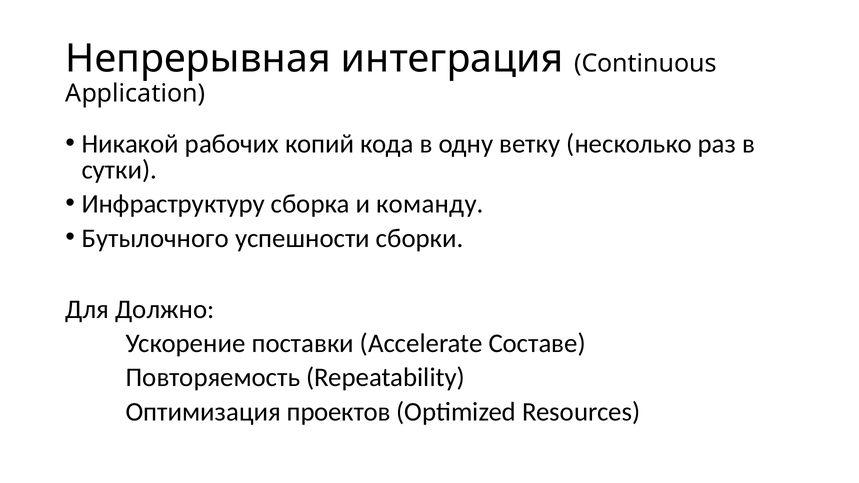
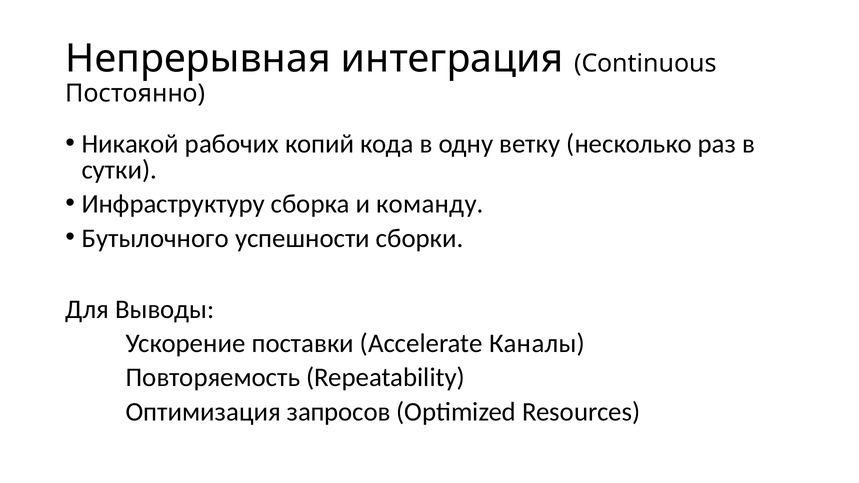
Application: Application -> Постоянно
Должно: Должно -> Выводы
Составе: Составе -> Каналы
проектов: проектов -> запросов
